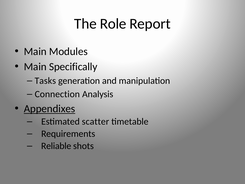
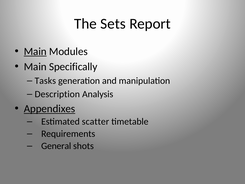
Role: Role -> Sets
Main at (35, 51) underline: none -> present
Connection: Connection -> Description
Reliable: Reliable -> General
